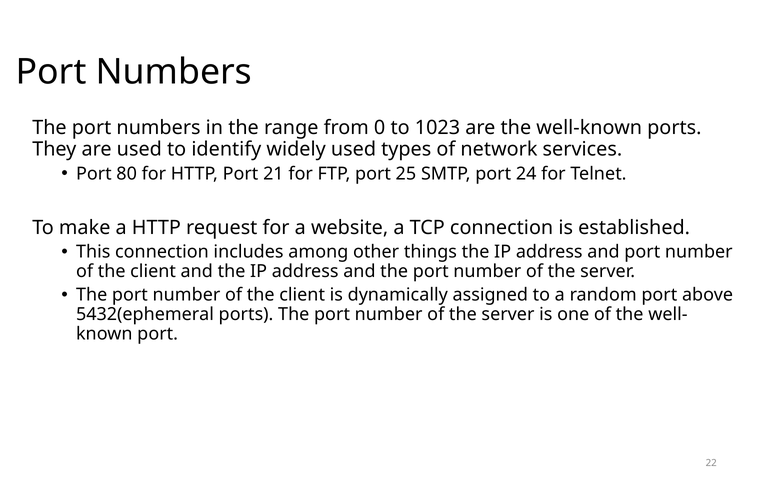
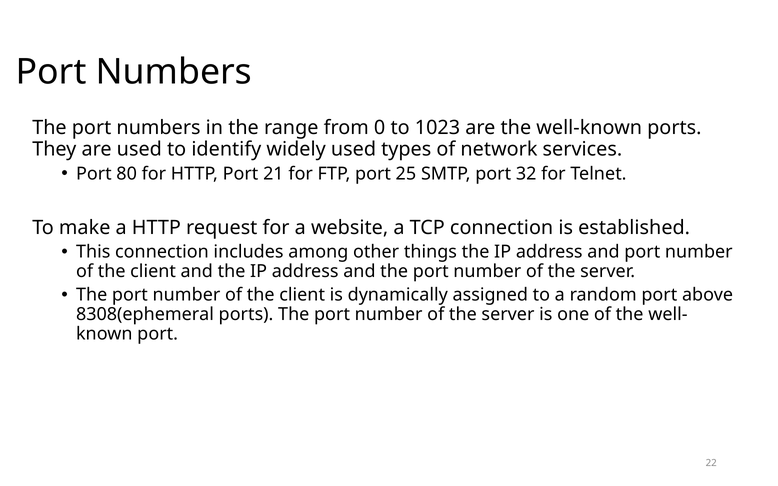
24: 24 -> 32
5432(ephemeral: 5432(ephemeral -> 8308(ephemeral
